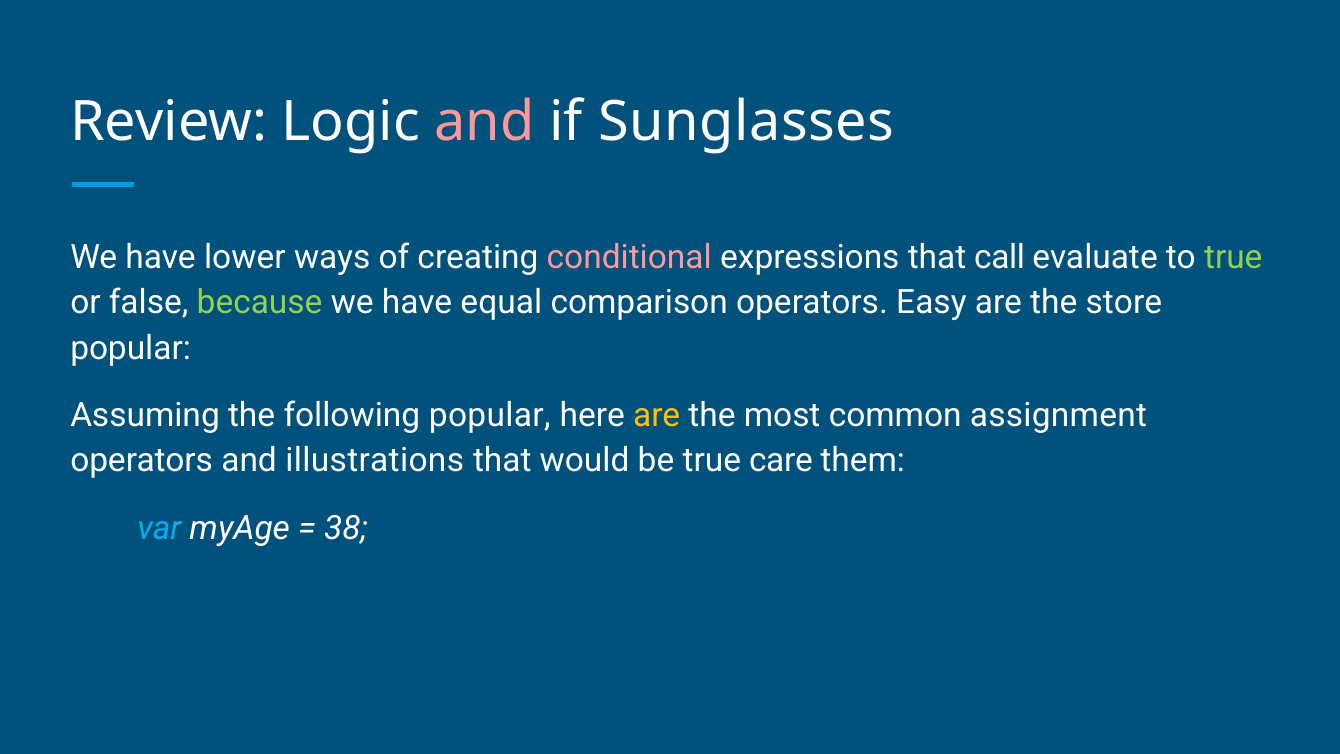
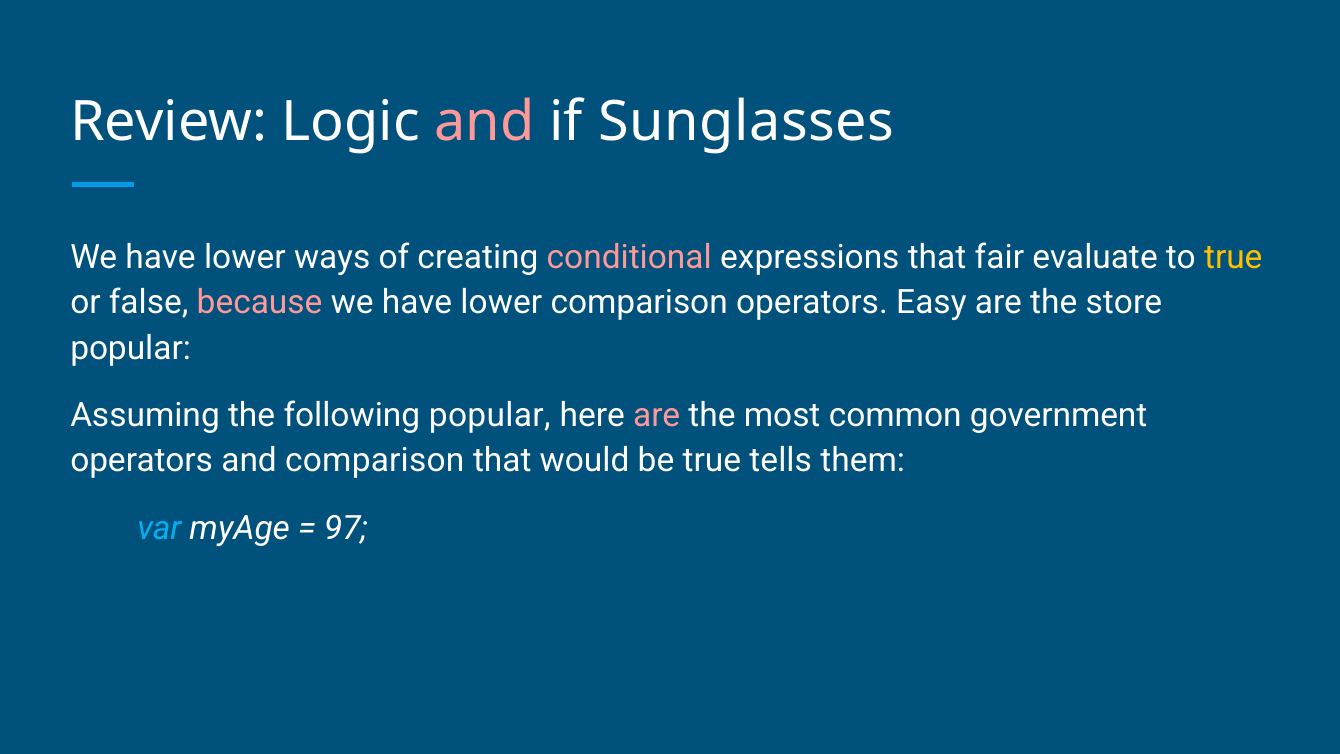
call: call -> fair
true at (1233, 258) colour: light green -> yellow
because colour: light green -> pink
equal at (501, 303): equal -> lower
are at (657, 415) colour: yellow -> pink
assignment: assignment -> government
and illustrations: illustrations -> comparison
care: care -> tells
38: 38 -> 97
